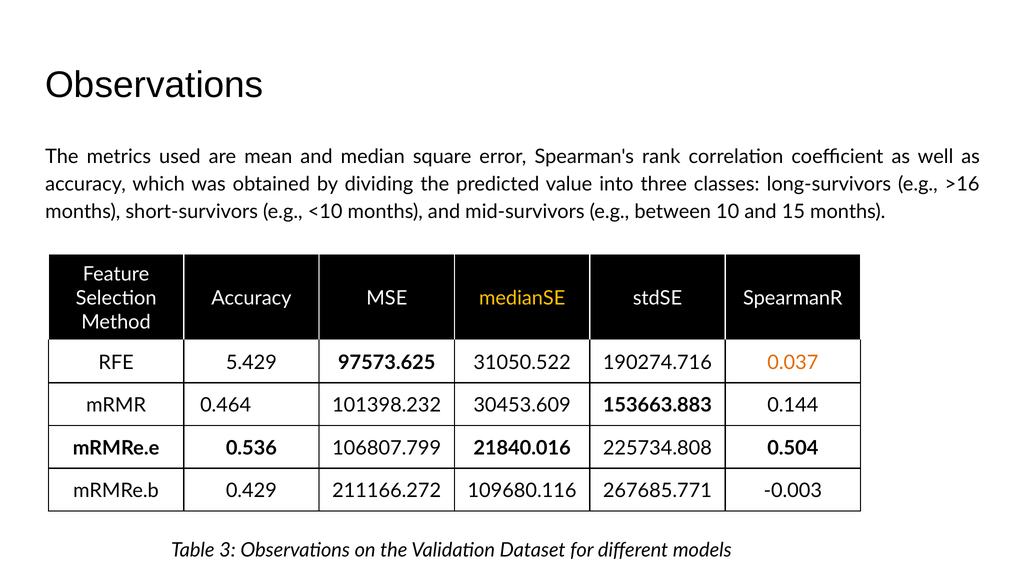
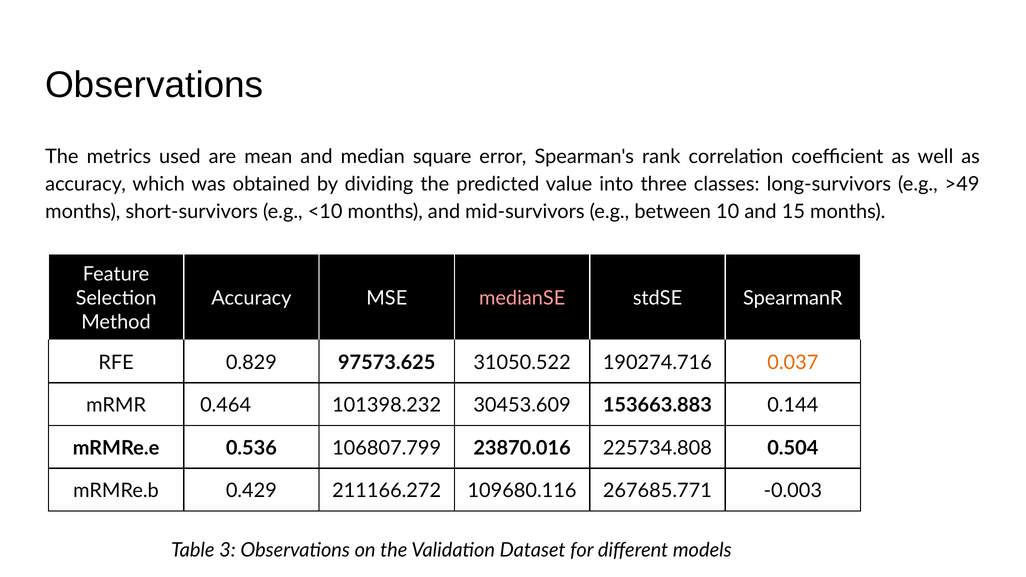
>16: >16 -> >49
medianSE colour: yellow -> pink
5.429: 5.429 -> 0.829
21840.016: 21840.016 -> 23870.016
